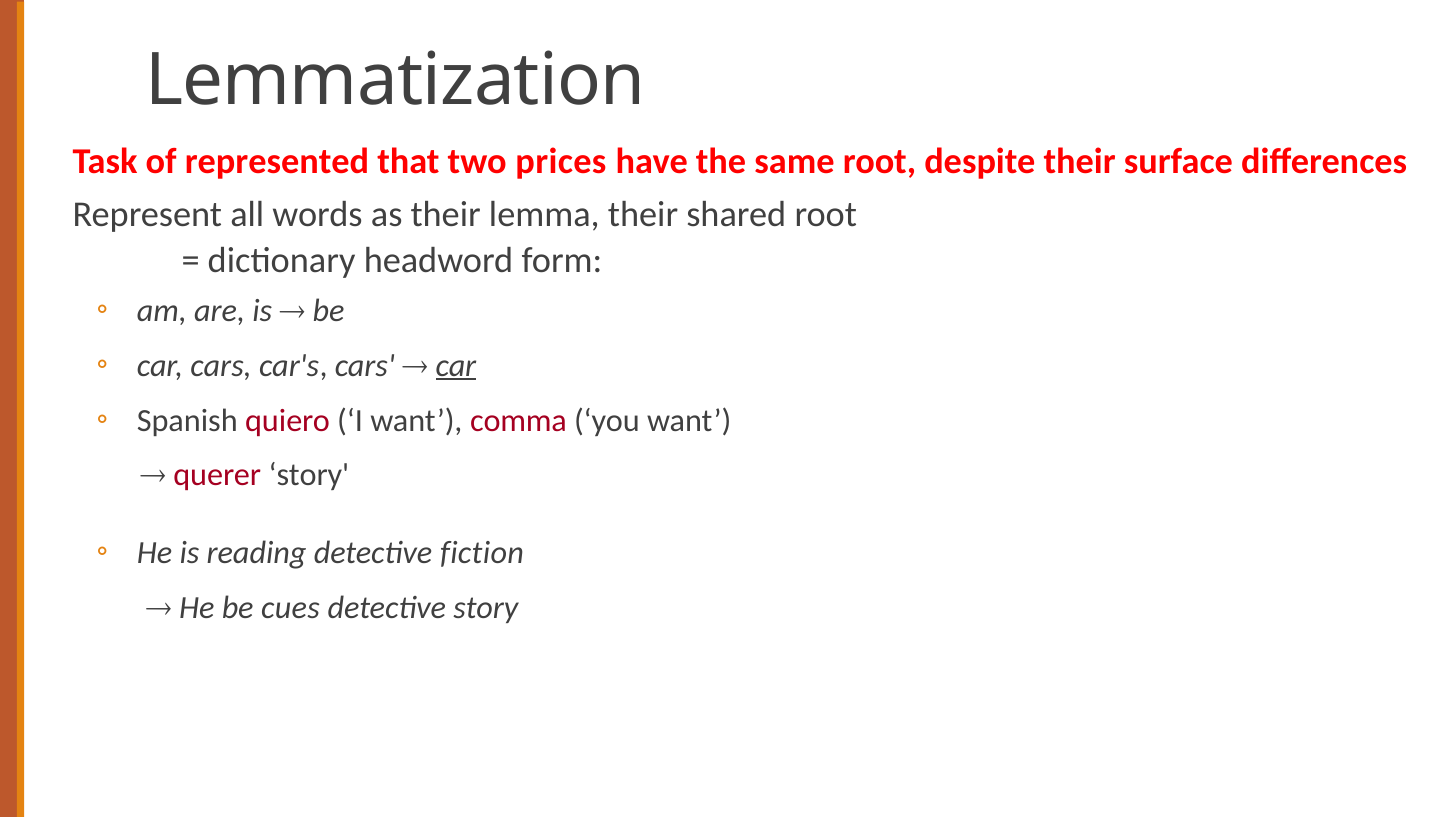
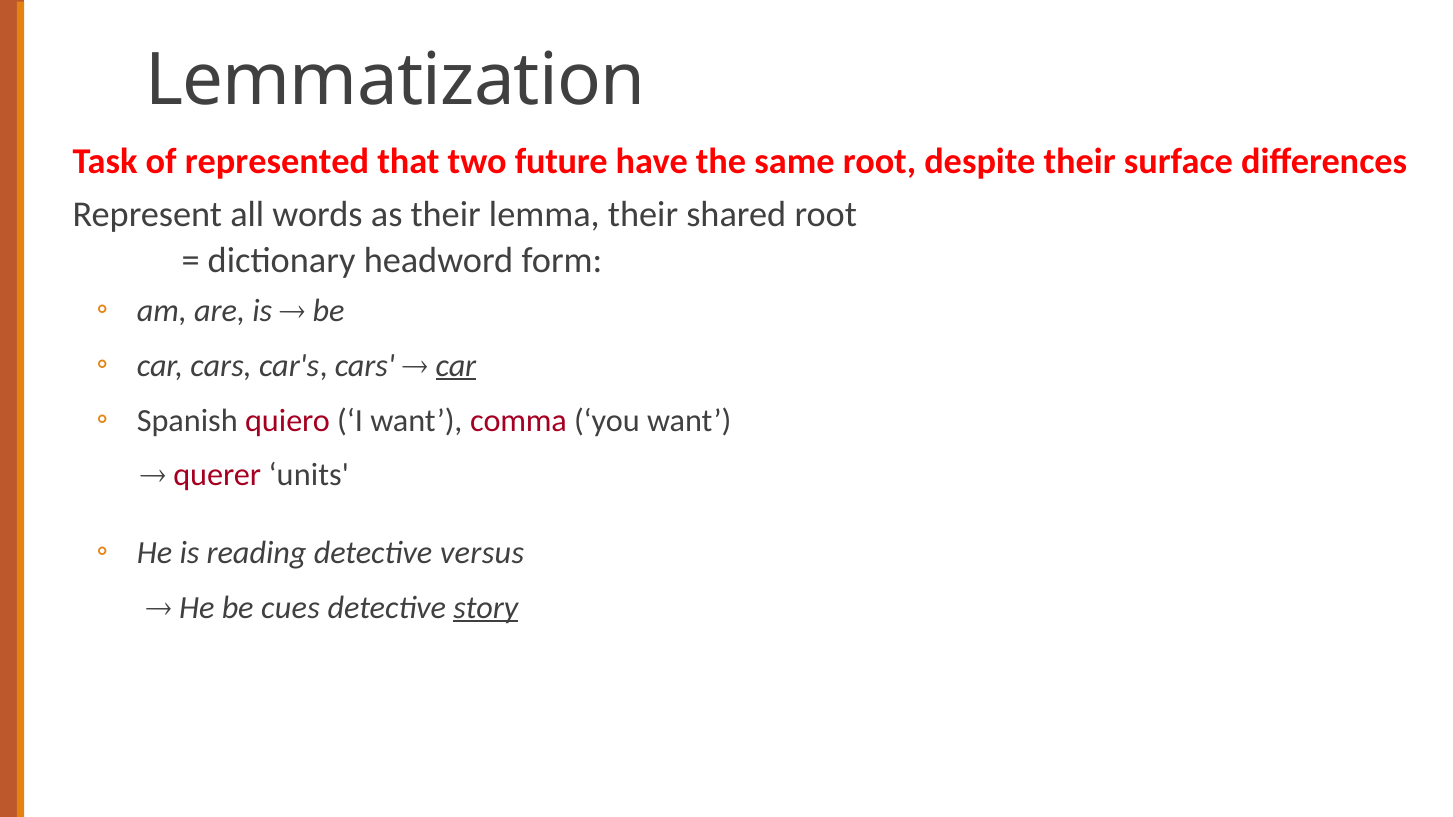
prices: prices -> future
querer story: story -> units
fiction: fiction -> versus
story at (486, 608) underline: none -> present
